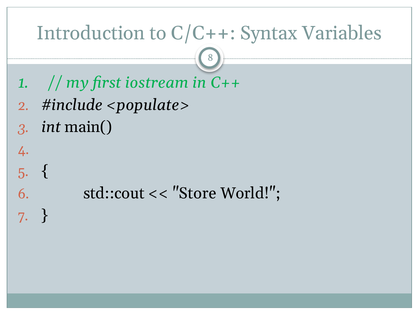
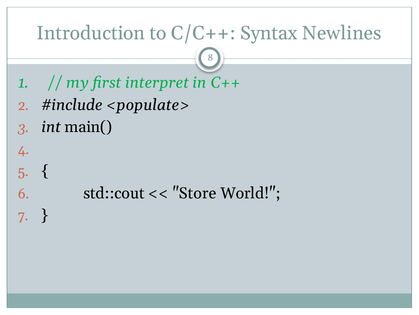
Variables: Variables -> Newlines
iostream: iostream -> interpret
